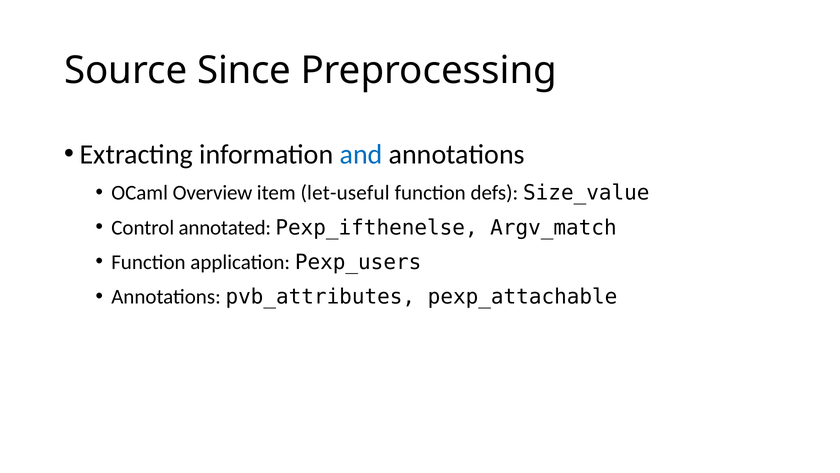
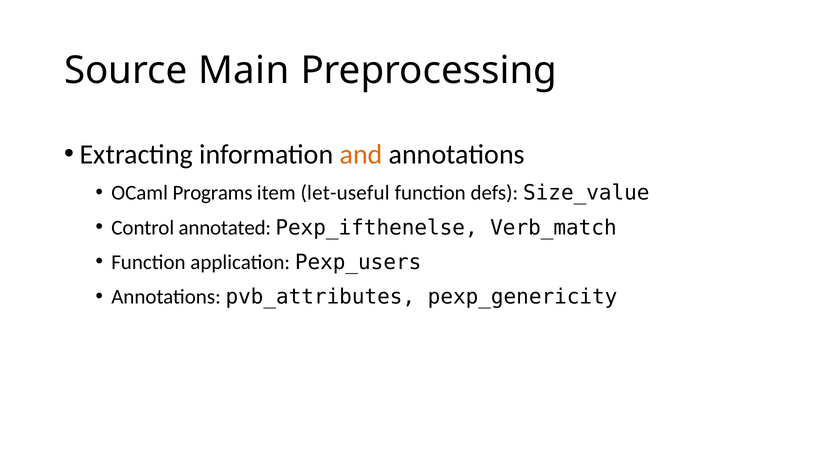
Since: Since -> Main
and colour: blue -> orange
Overview: Overview -> Programs
Argv_match: Argv_match -> Verb_match
pexp_attachable: pexp_attachable -> pexp_genericity
